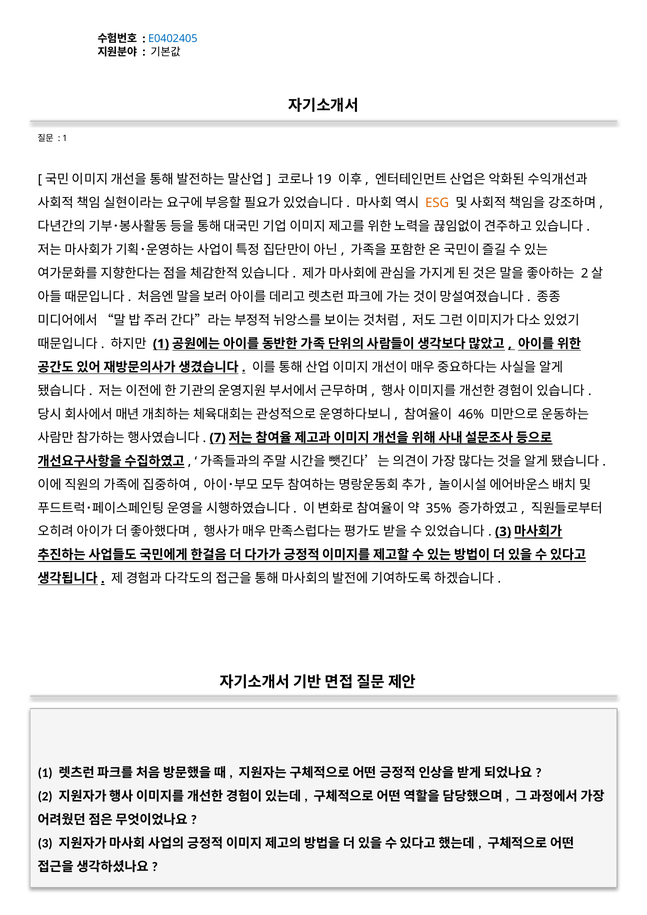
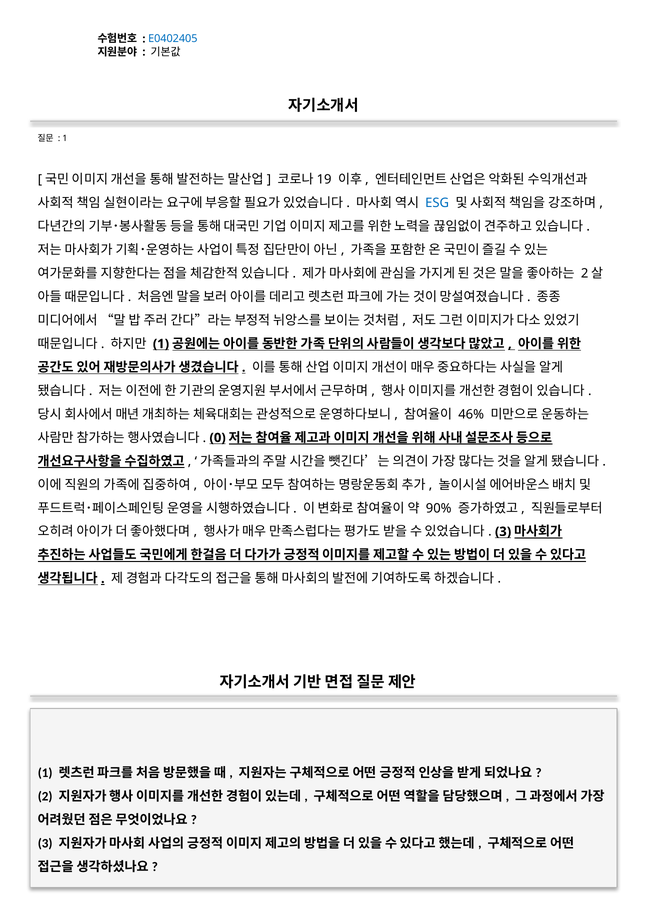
ESG colour: orange -> blue
7: 7 -> 0
35%: 35% -> 90%
